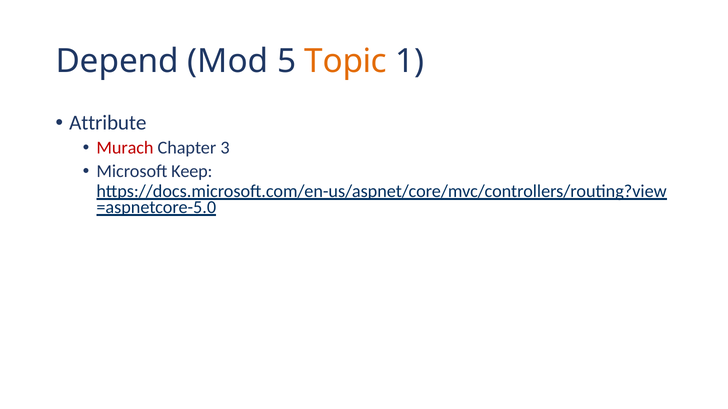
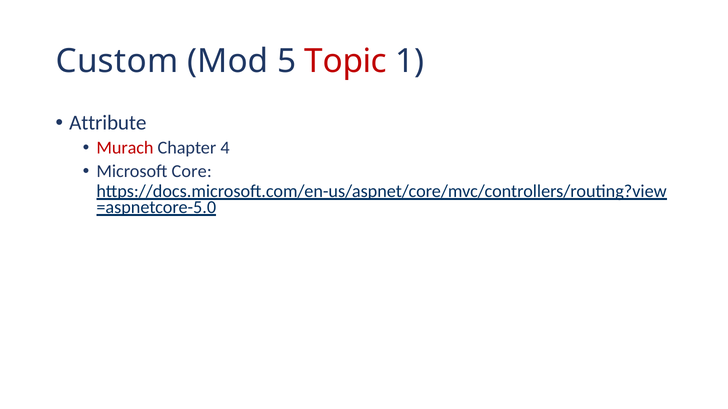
Depend: Depend -> Custom
Topic colour: orange -> red
3: 3 -> 4
Keep: Keep -> Core
